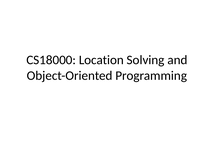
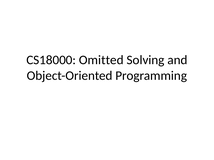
Location: Location -> Omitted
